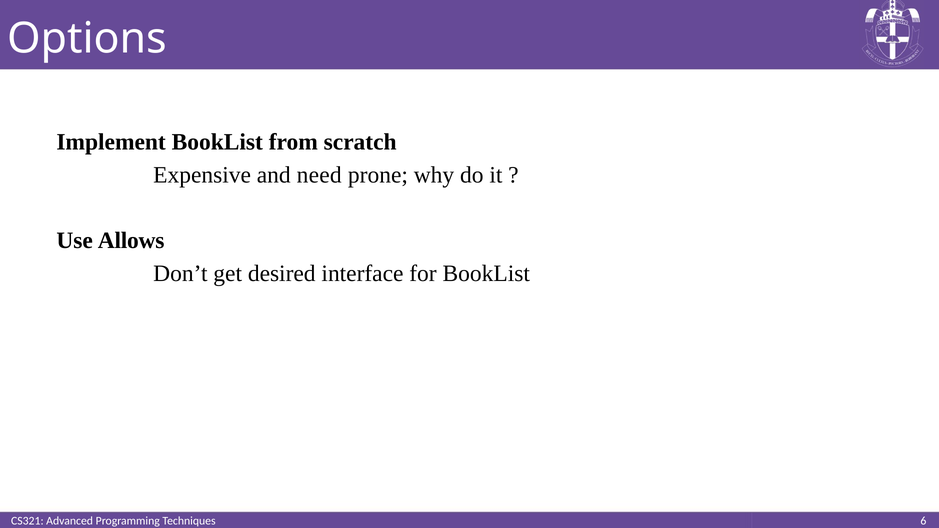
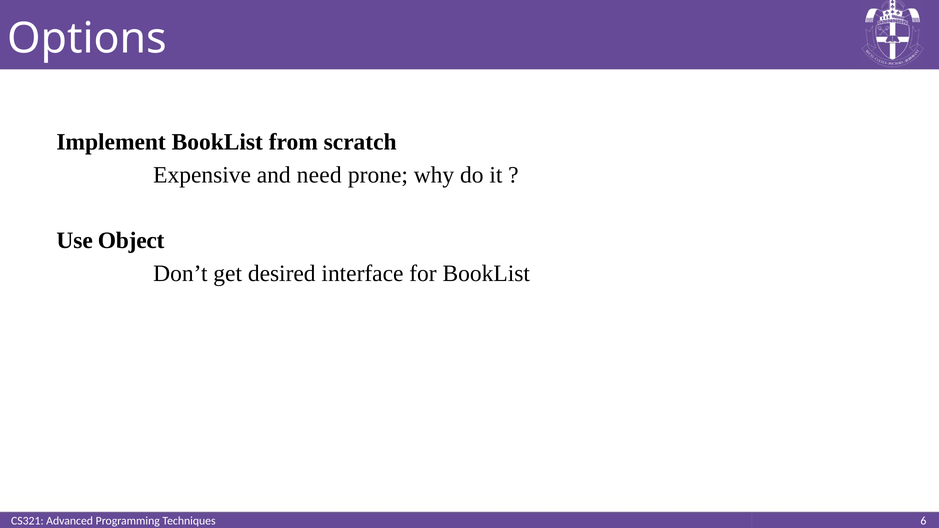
Allows: Allows -> Object
